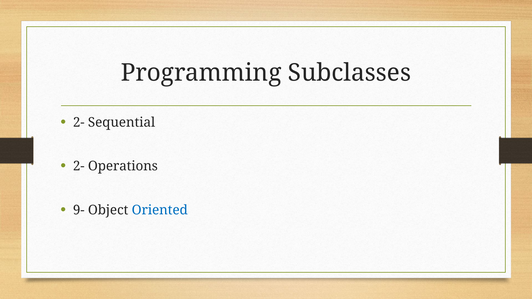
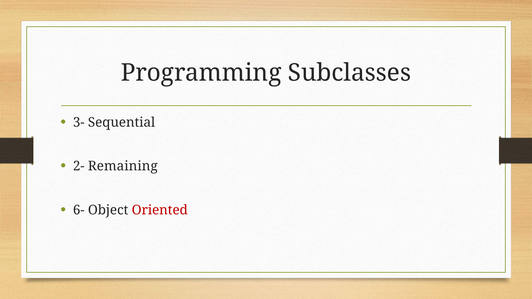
2- at (79, 122): 2- -> 3-
Operations: Operations -> Remaining
9-: 9- -> 6-
Oriented colour: blue -> red
